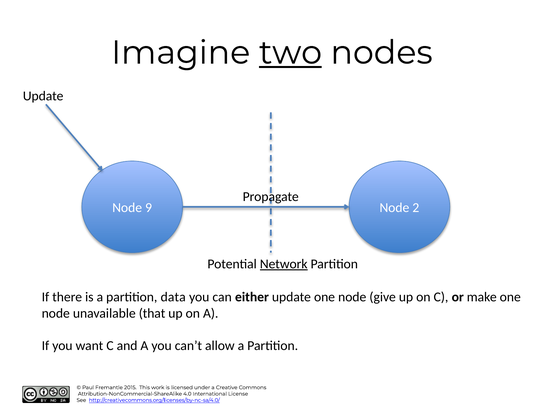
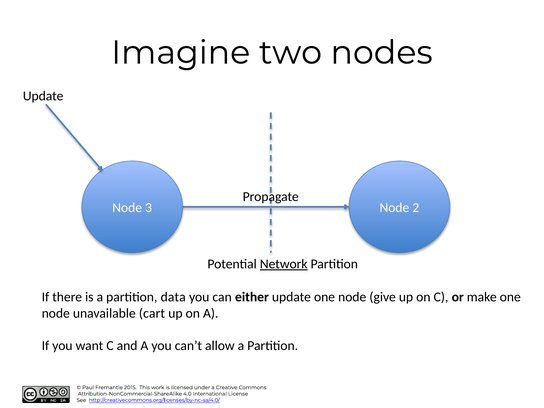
two underline: present -> none
9: 9 -> 3
that: that -> cart
